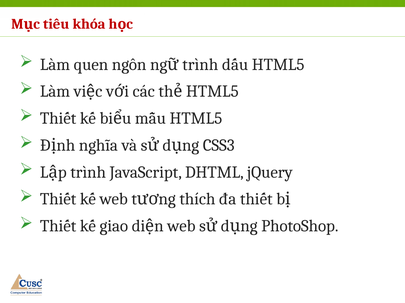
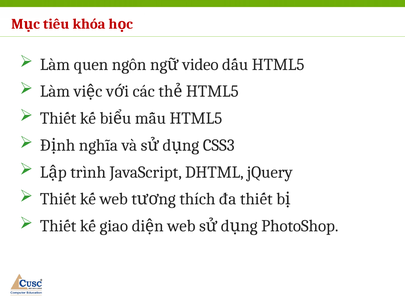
trình at (200, 65): trình -> video
